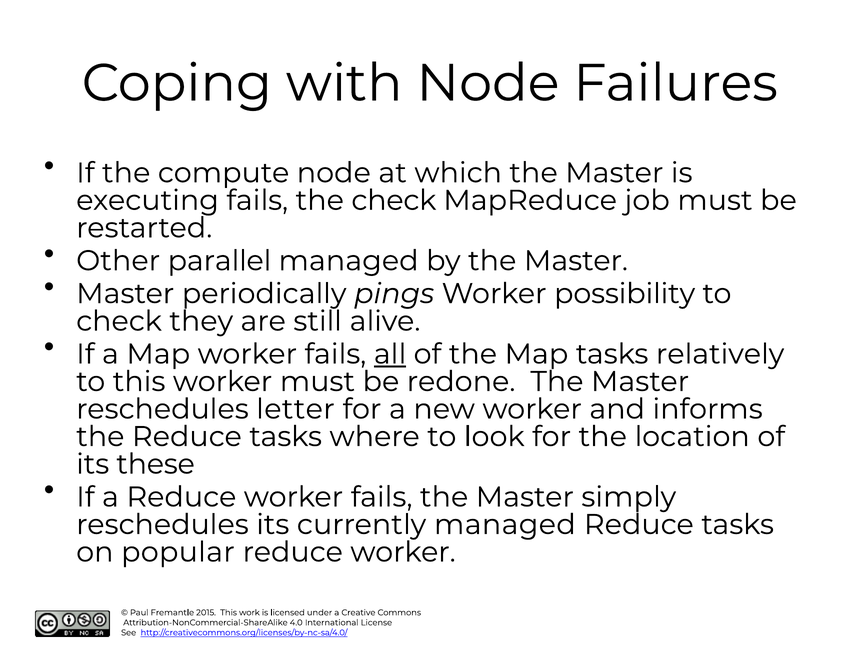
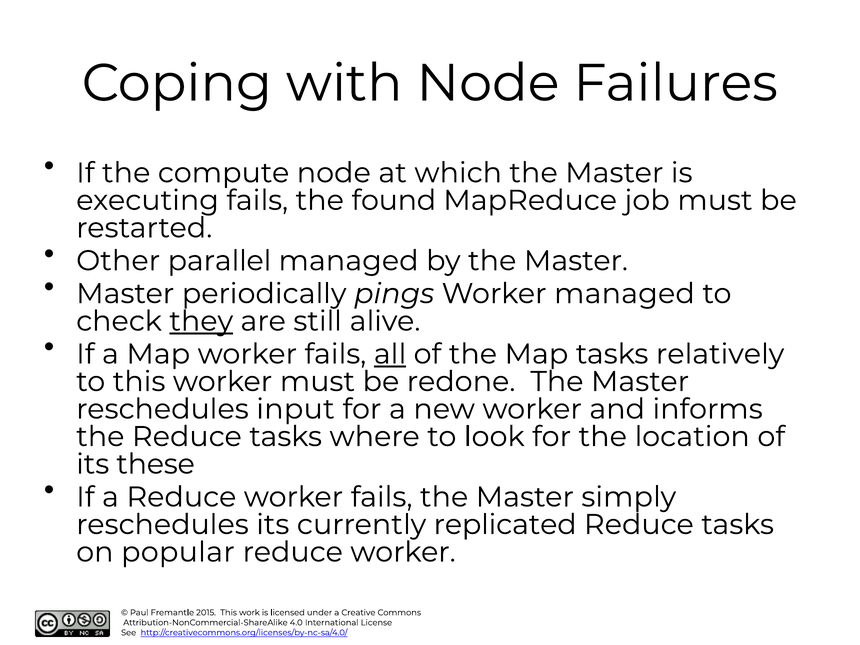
the check: check -> found
Worker possibility: possibility -> managed
they underline: none -> present
letter: letter -> input
currently managed: managed -> replicated
